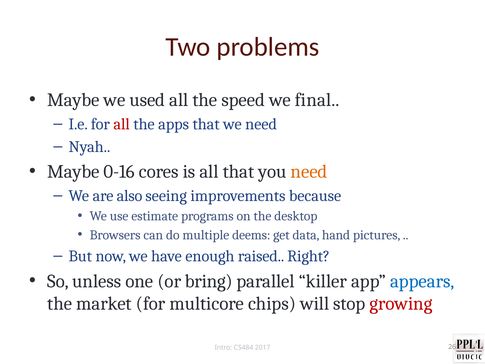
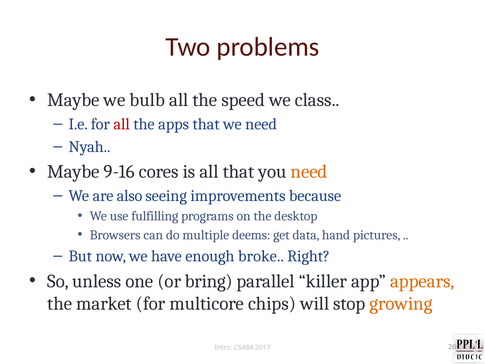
used: used -> bulb
final: final -> class
0-16: 0-16 -> 9-16
estimate: estimate -> fulfilling
raised: raised -> broke
appears colour: blue -> orange
growing colour: red -> orange
